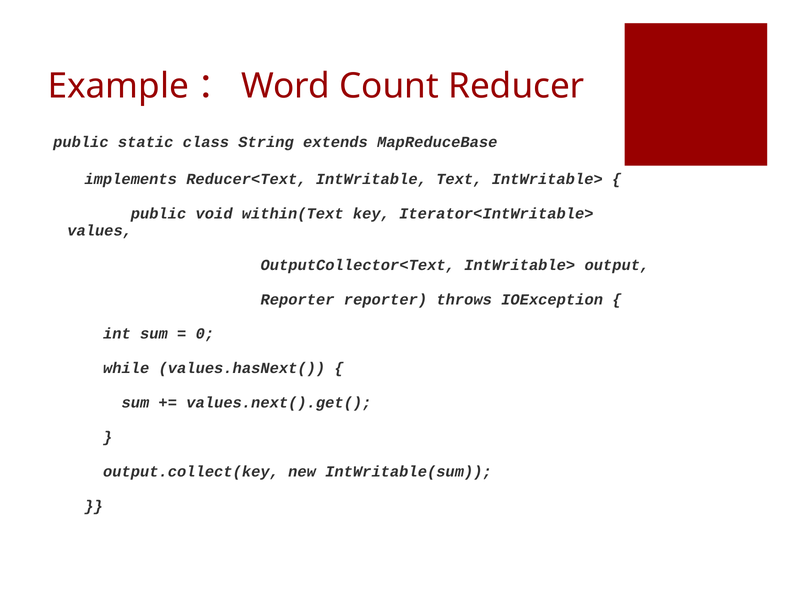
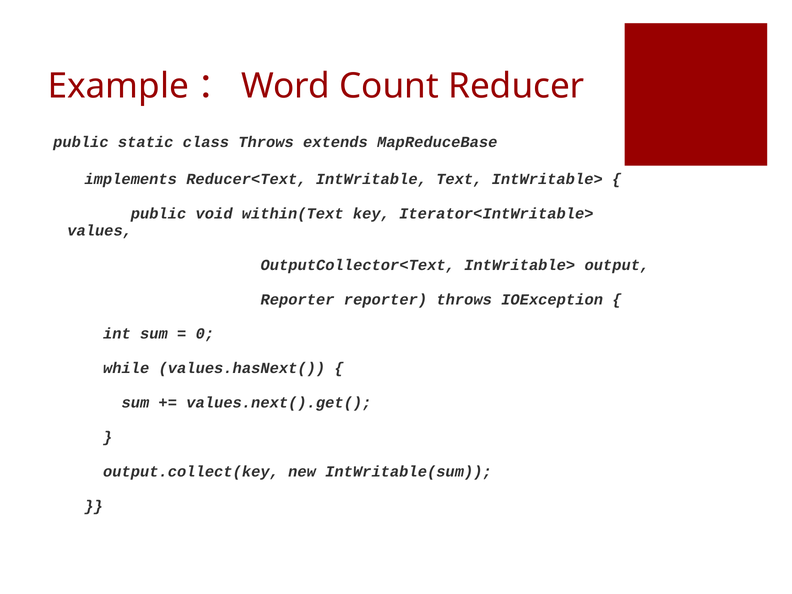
class String: String -> Throws
